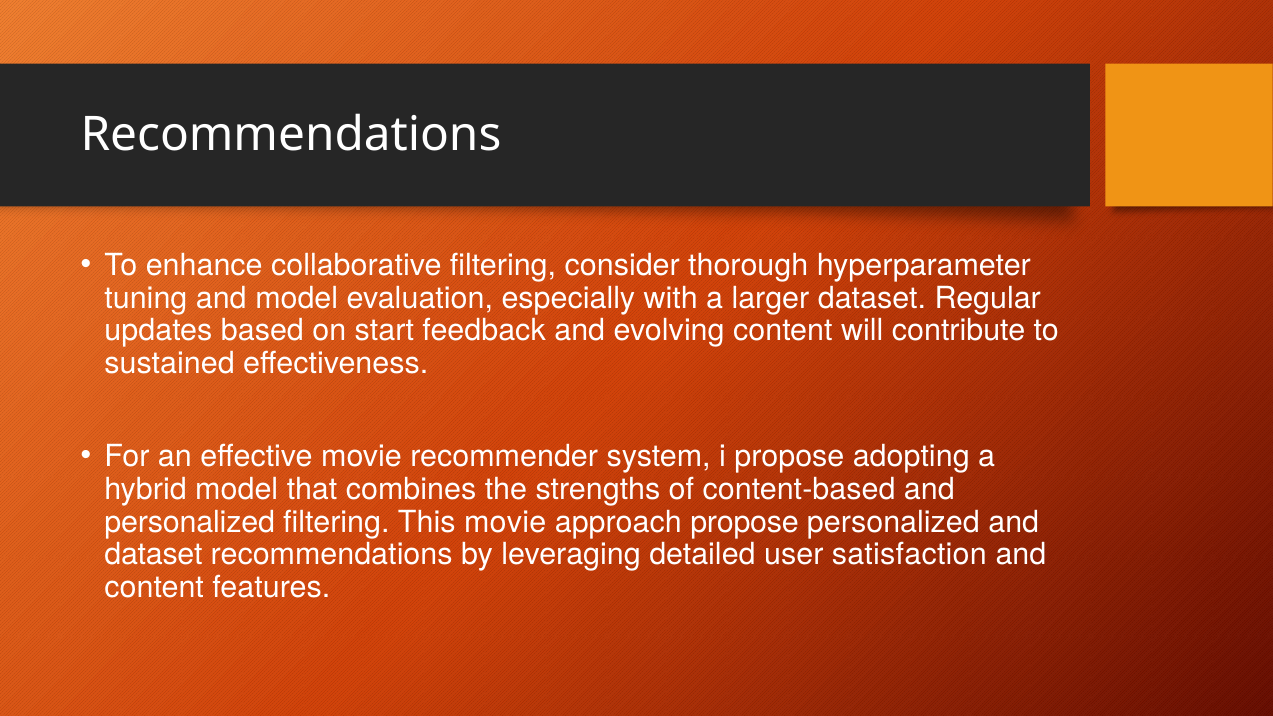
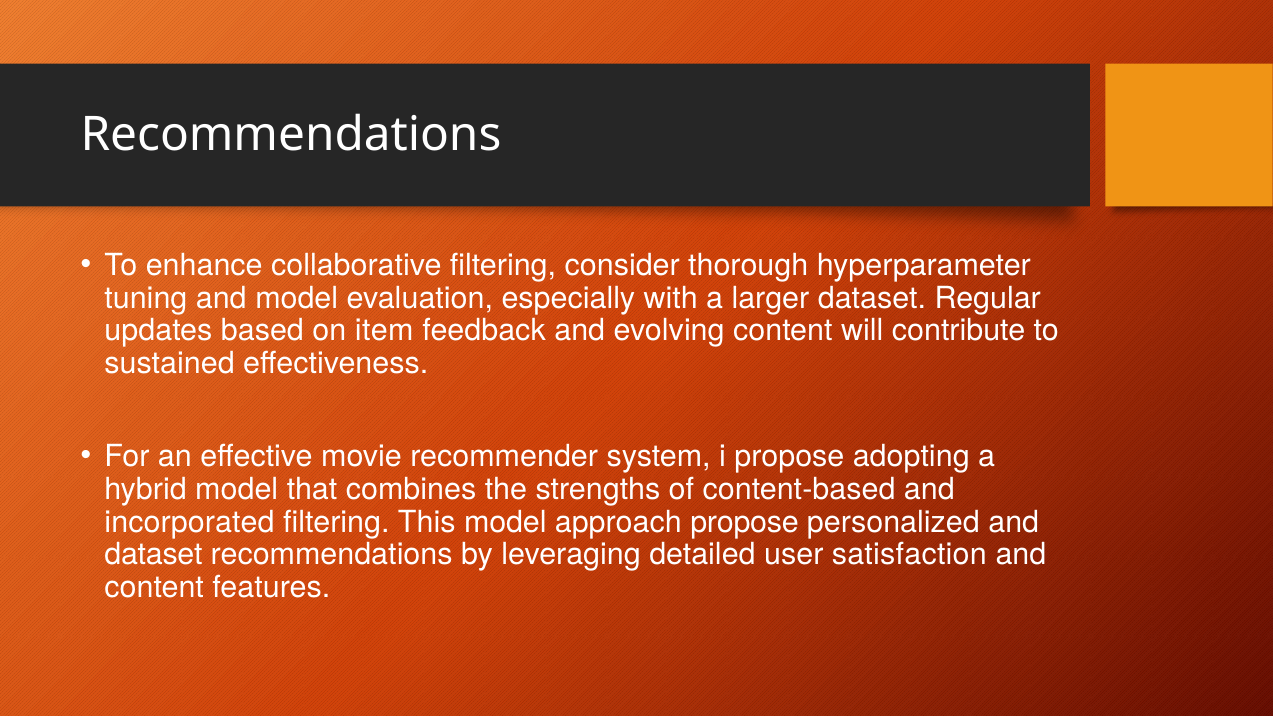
start: start -> item
personalized at (190, 522): personalized -> incorporated
This movie: movie -> model
